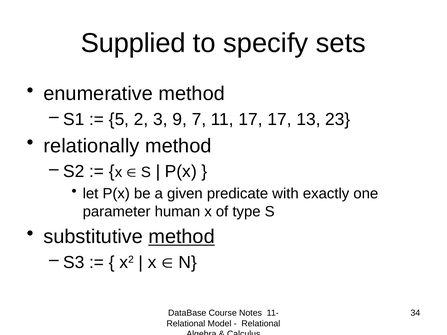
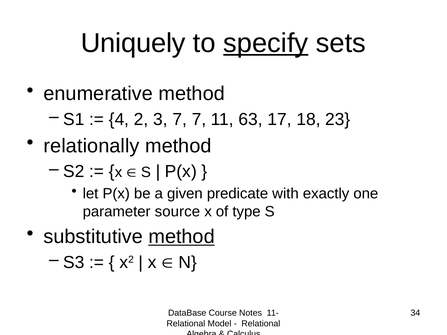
Supplied: Supplied -> Uniquely
specify underline: none -> present
5: 5 -> 4
3 9: 9 -> 7
11 17: 17 -> 63
13: 13 -> 18
human: human -> source
